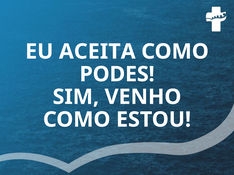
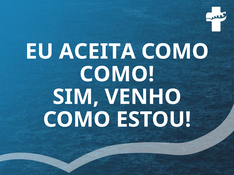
PODES at (117, 74): PODES -> COMO
